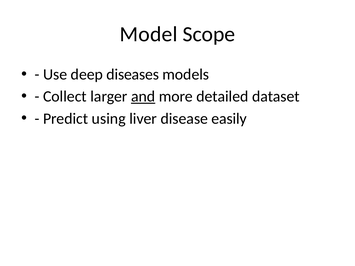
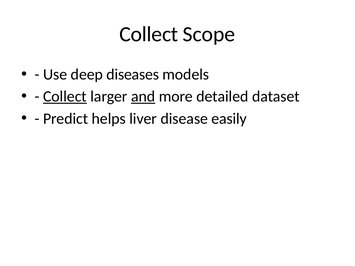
Model at (149, 34): Model -> Collect
Collect at (65, 97) underline: none -> present
using: using -> helps
